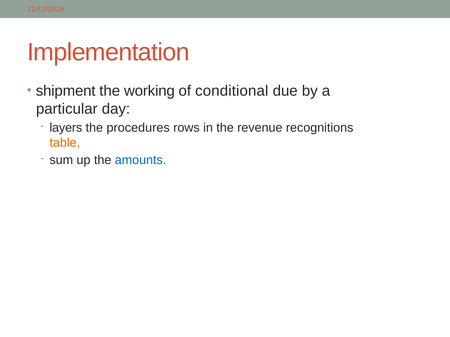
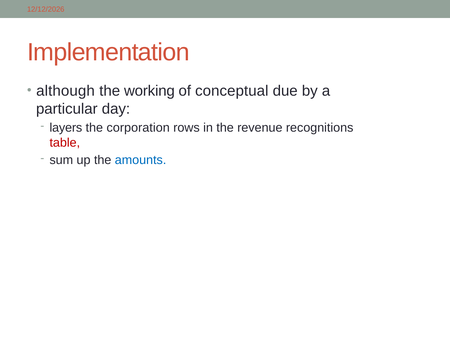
shipment: shipment -> although
conditional: conditional -> conceptual
procedures: procedures -> corporation
table colour: orange -> red
